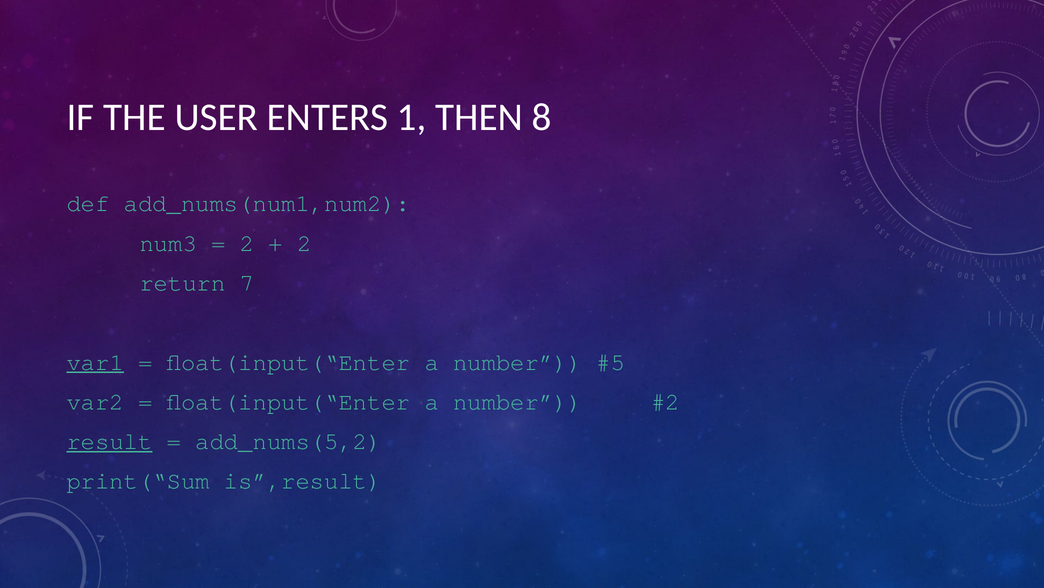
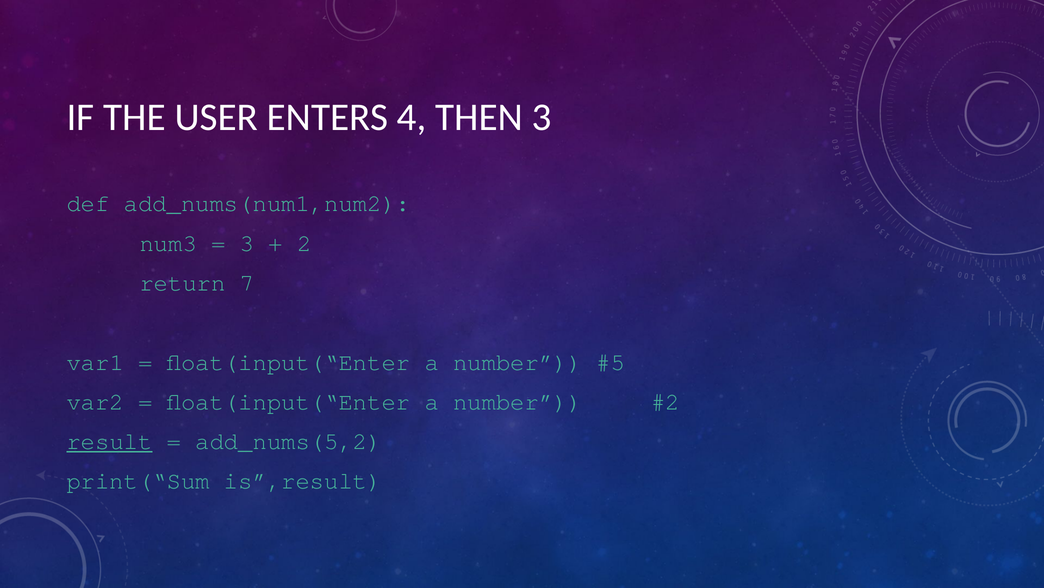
1: 1 -> 4
THEN 8: 8 -> 3
2 at (247, 243): 2 -> 3
var1 underline: present -> none
